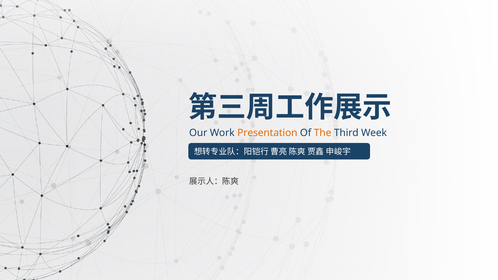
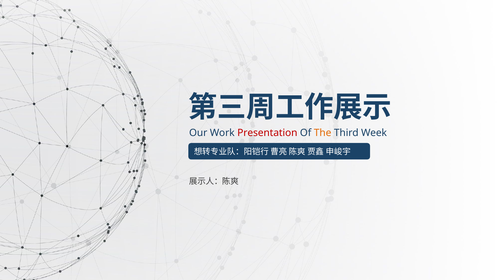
Presentation colour: orange -> red
